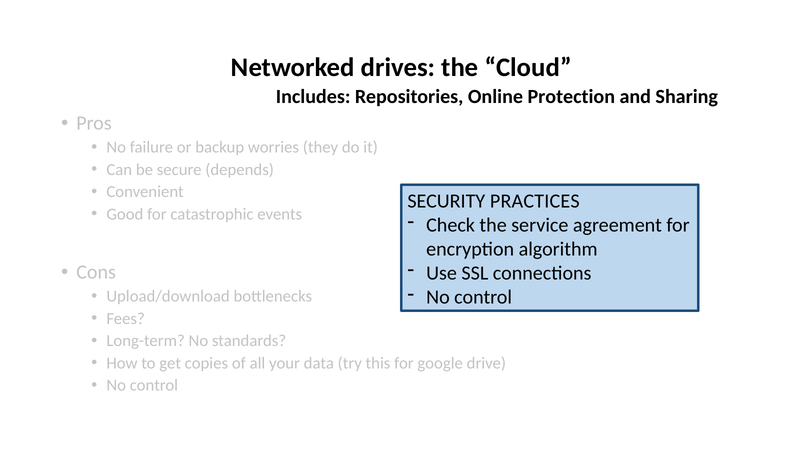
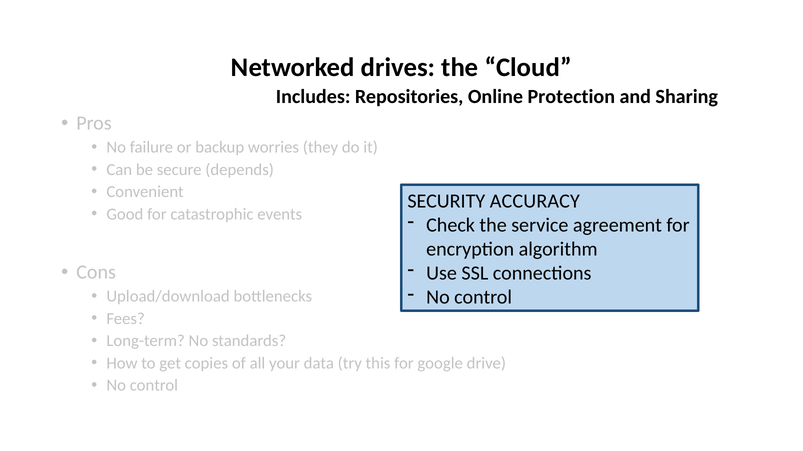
PRACTICES: PRACTICES -> ACCURACY
